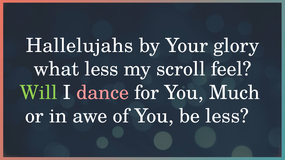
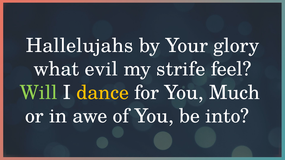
what less: less -> evil
scroll: scroll -> strife
dance colour: pink -> yellow
be less: less -> into
